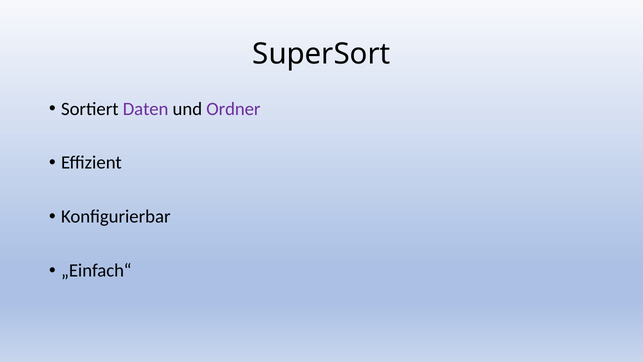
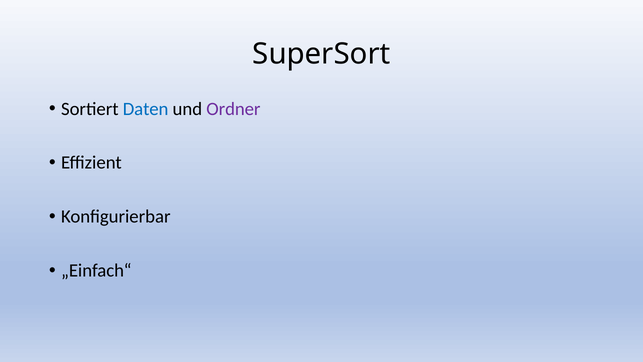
Daten colour: purple -> blue
